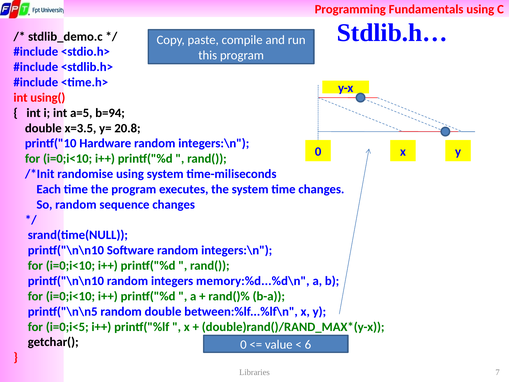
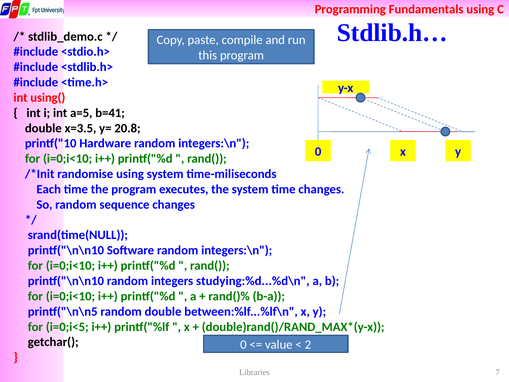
b=94: b=94 -> b=41
memory:%d...%d\n: memory:%d...%d\n -> studying:%d...%d\n
6: 6 -> 2
